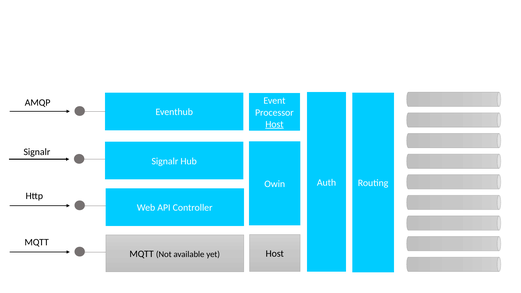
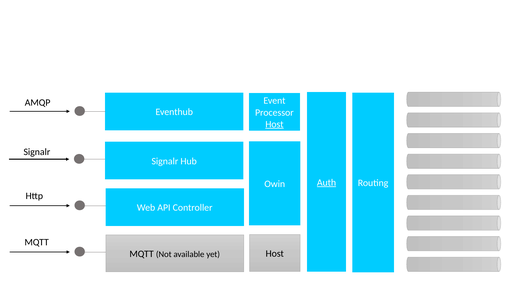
Auth underline: none -> present
